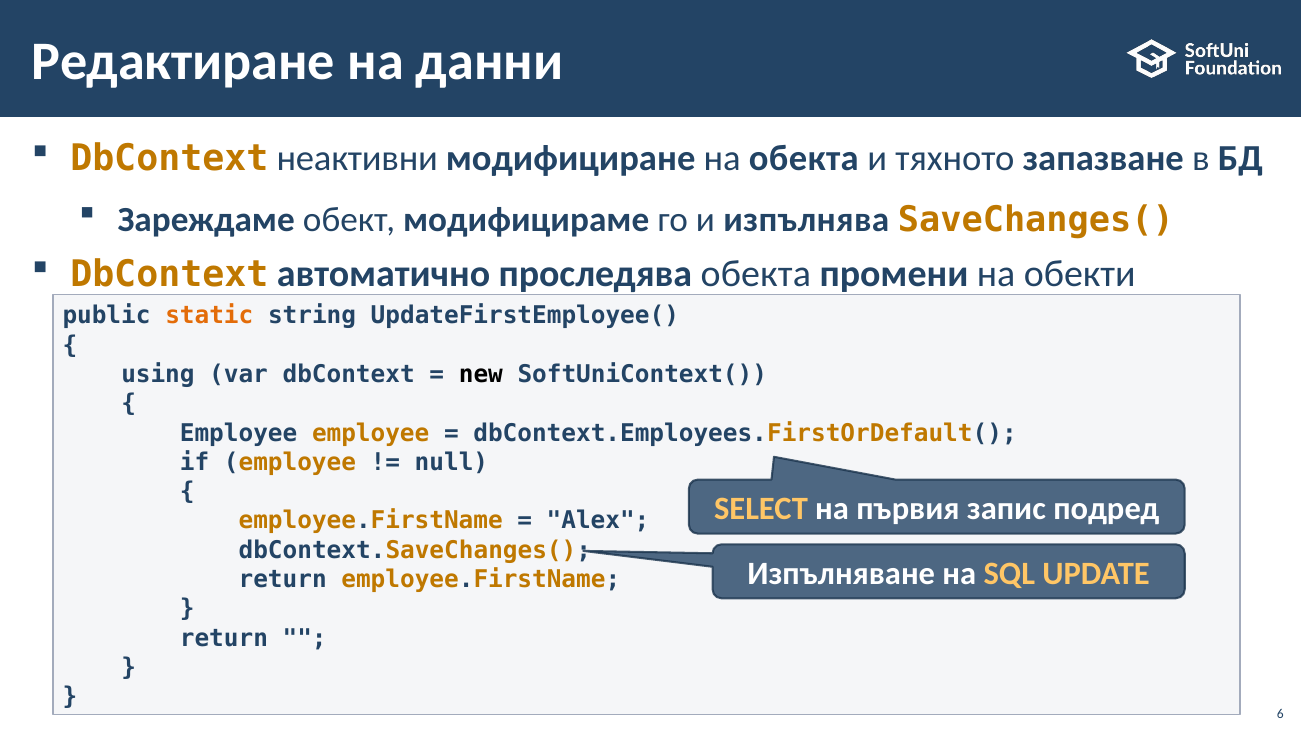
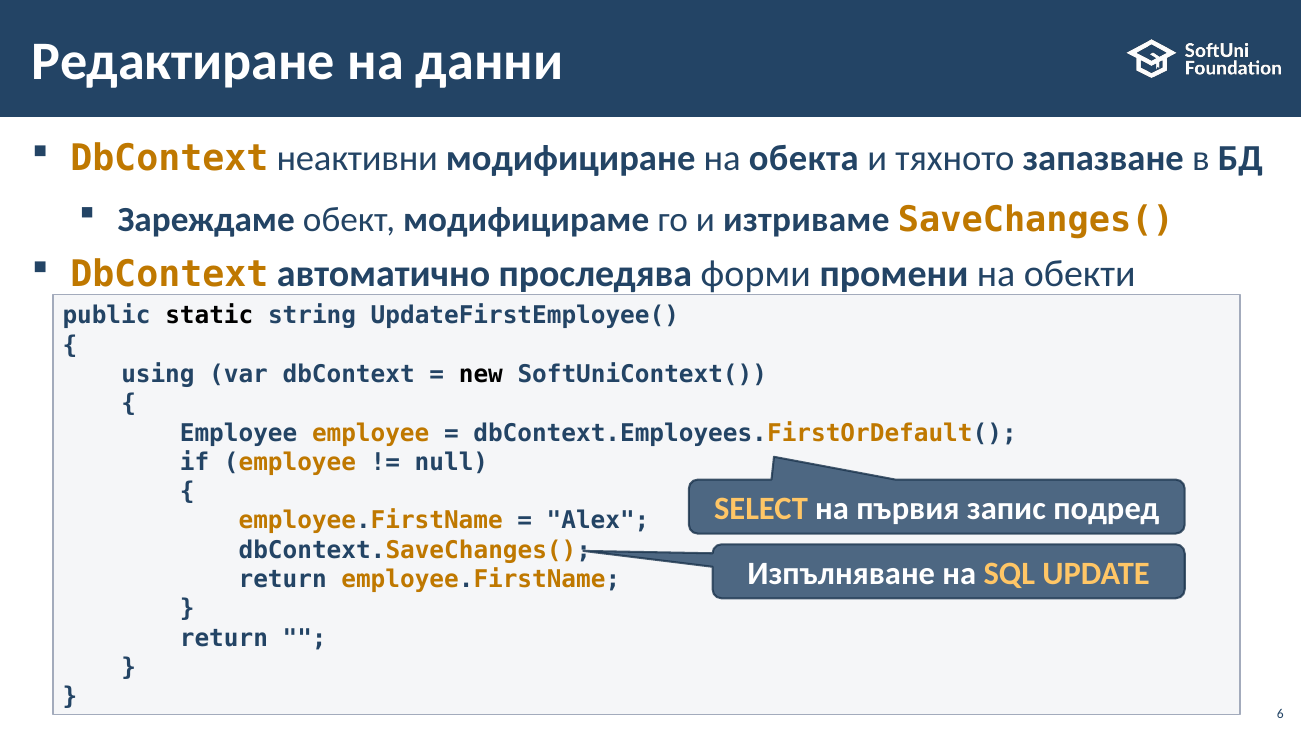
изпълнява: изпълнява -> изтриваме
проследява обекта: обекта -> форми
static colour: orange -> black
